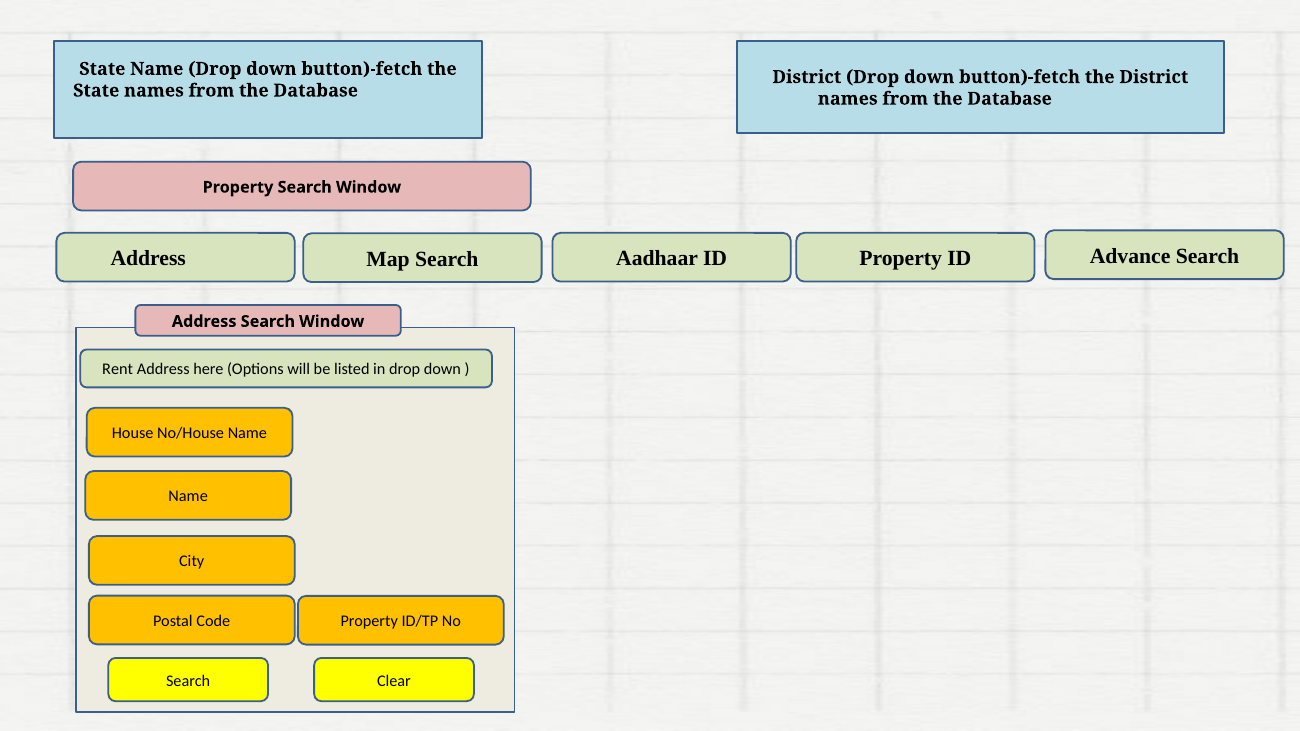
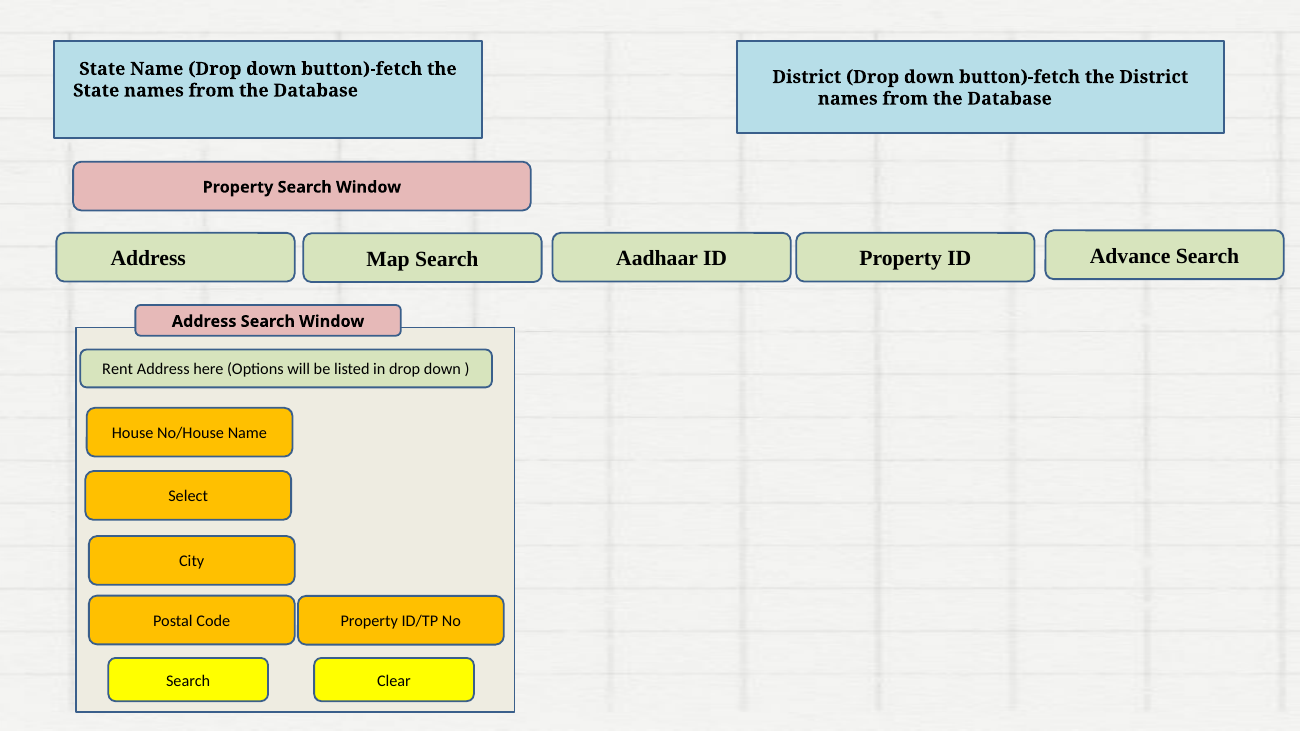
Name at (188, 497): Name -> Select
